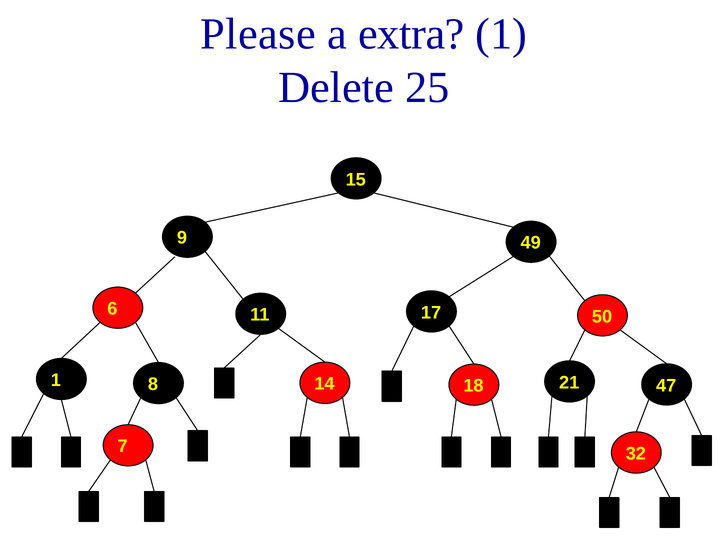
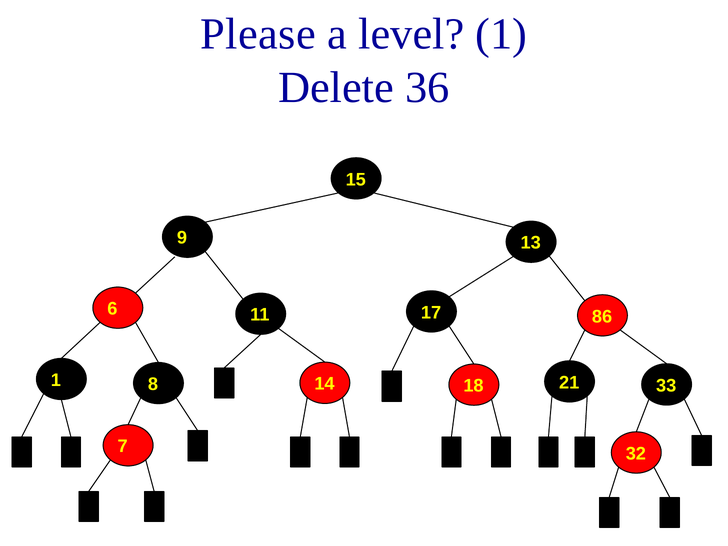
extra: extra -> level
25: 25 -> 36
49: 49 -> 13
50: 50 -> 86
47: 47 -> 33
